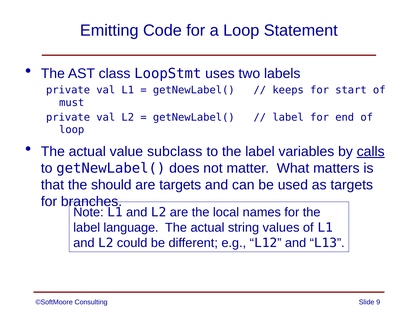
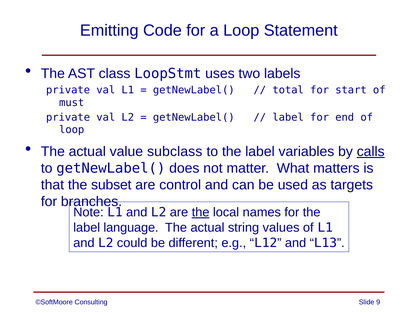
keeps: keeps -> total
should: should -> subset
are targets: targets -> control
the at (201, 213) underline: none -> present
